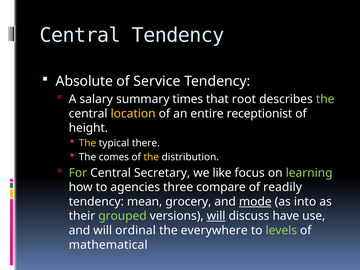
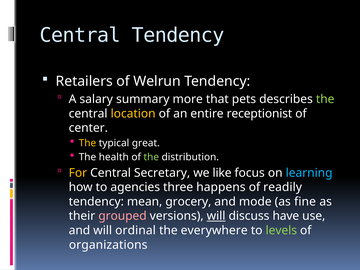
Absolute: Absolute -> Retailers
Service: Service -> Welrun
times: times -> more
root: root -> pets
height: height -> center
there: there -> great
comes: comes -> health
the at (151, 157) colour: yellow -> light green
For colour: light green -> yellow
learning colour: light green -> light blue
compare: compare -> happens
mode underline: present -> none
into: into -> fine
grouped colour: light green -> pink
mathematical: mathematical -> organizations
